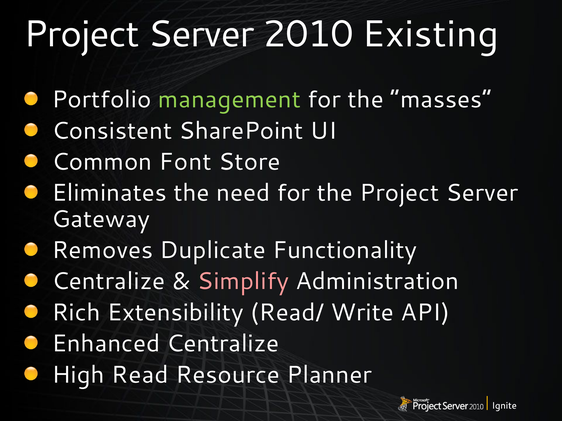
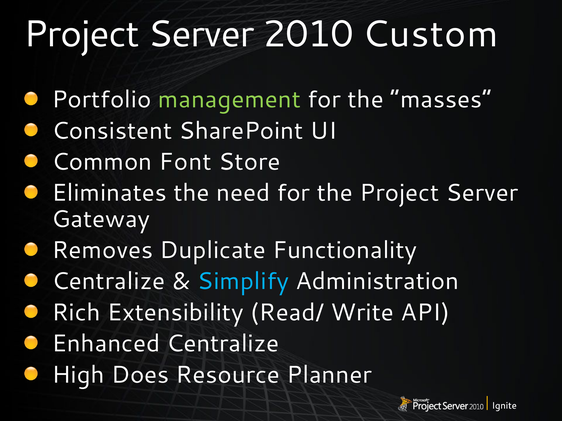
Existing: Existing -> Custom
Simplify colour: pink -> light blue
Read: Read -> Does
